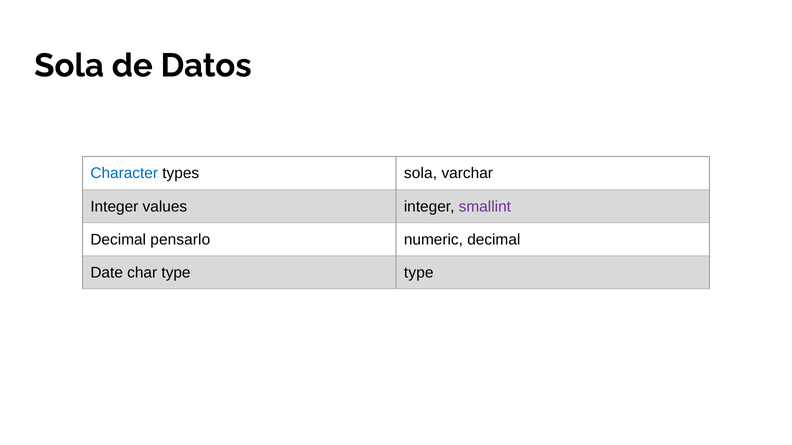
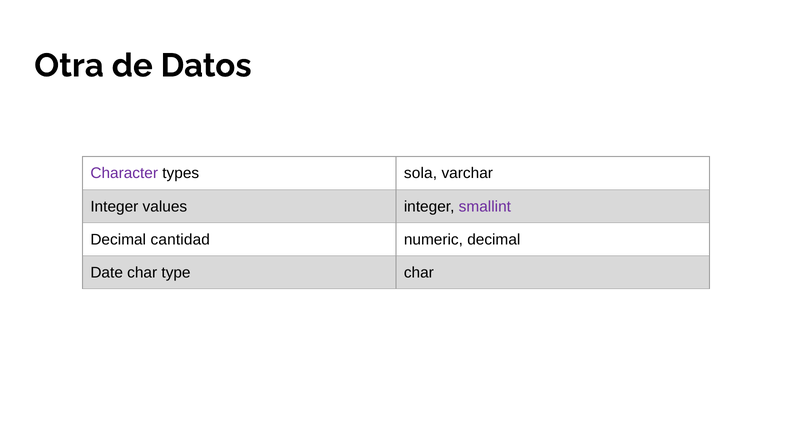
Sola at (69, 66): Sola -> Otra
Character colour: blue -> purple
pensarlo: pensarlo -> cantidad
type type: type -> char
